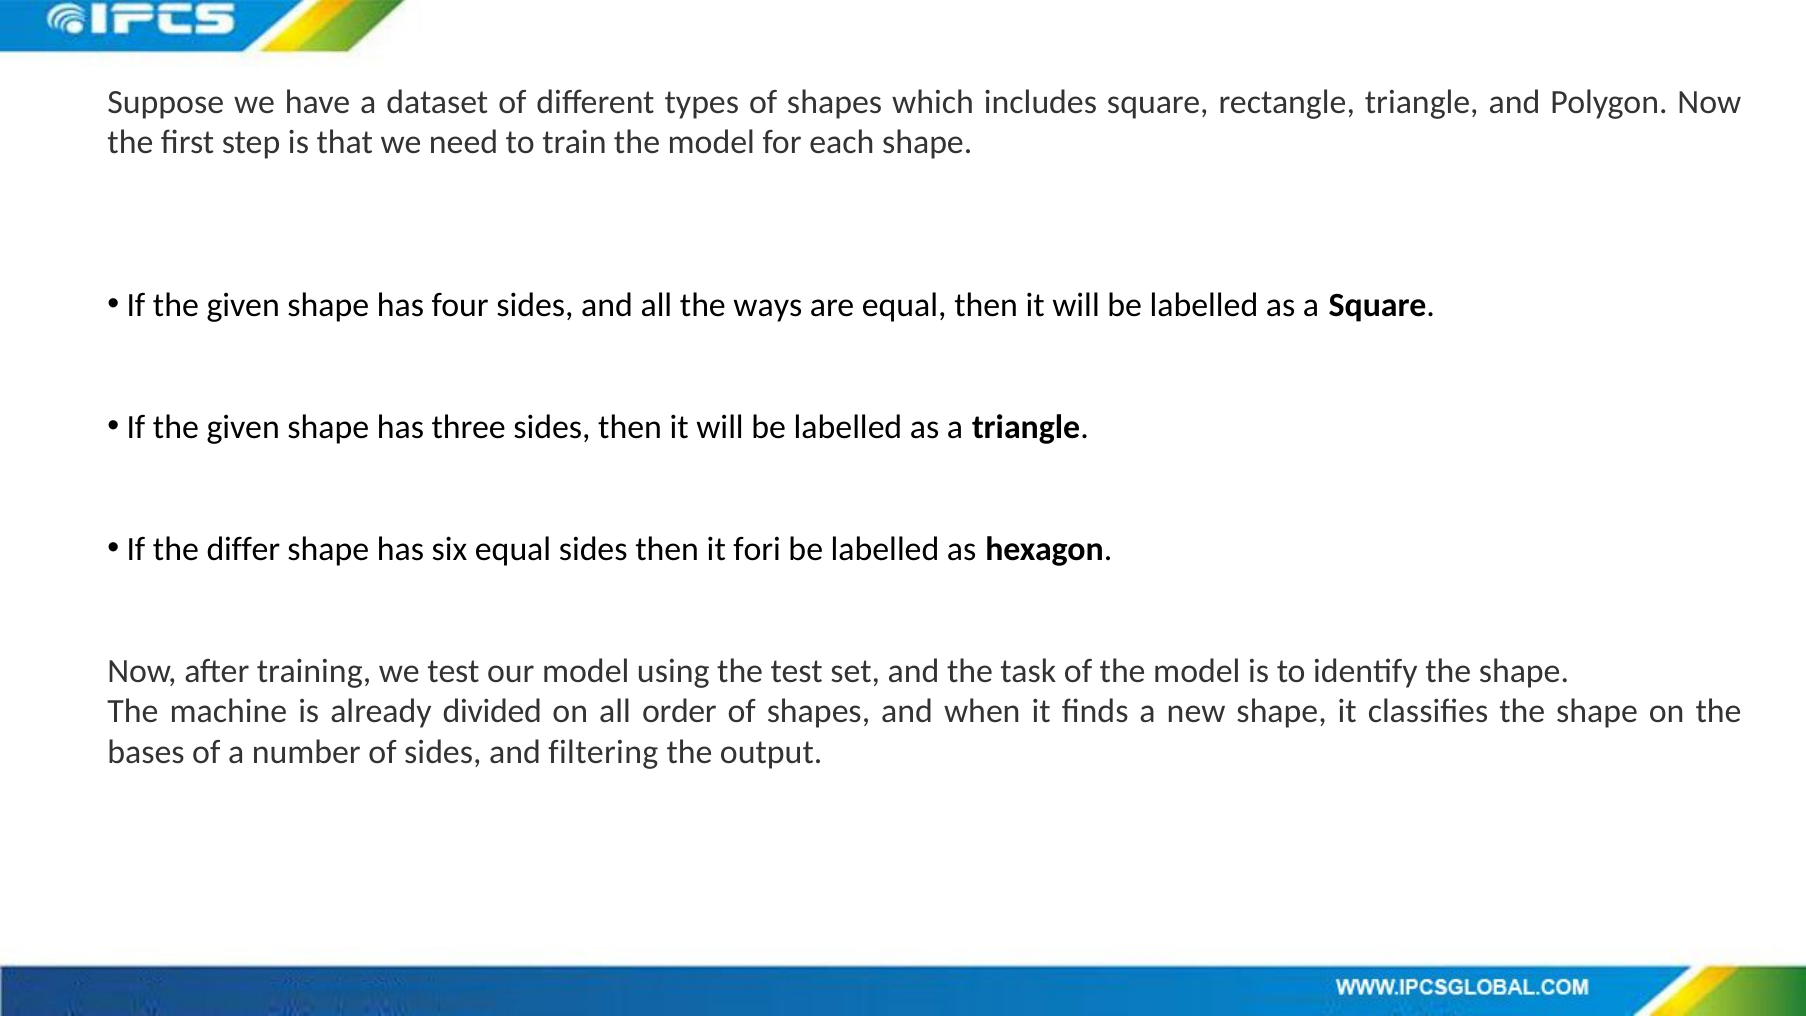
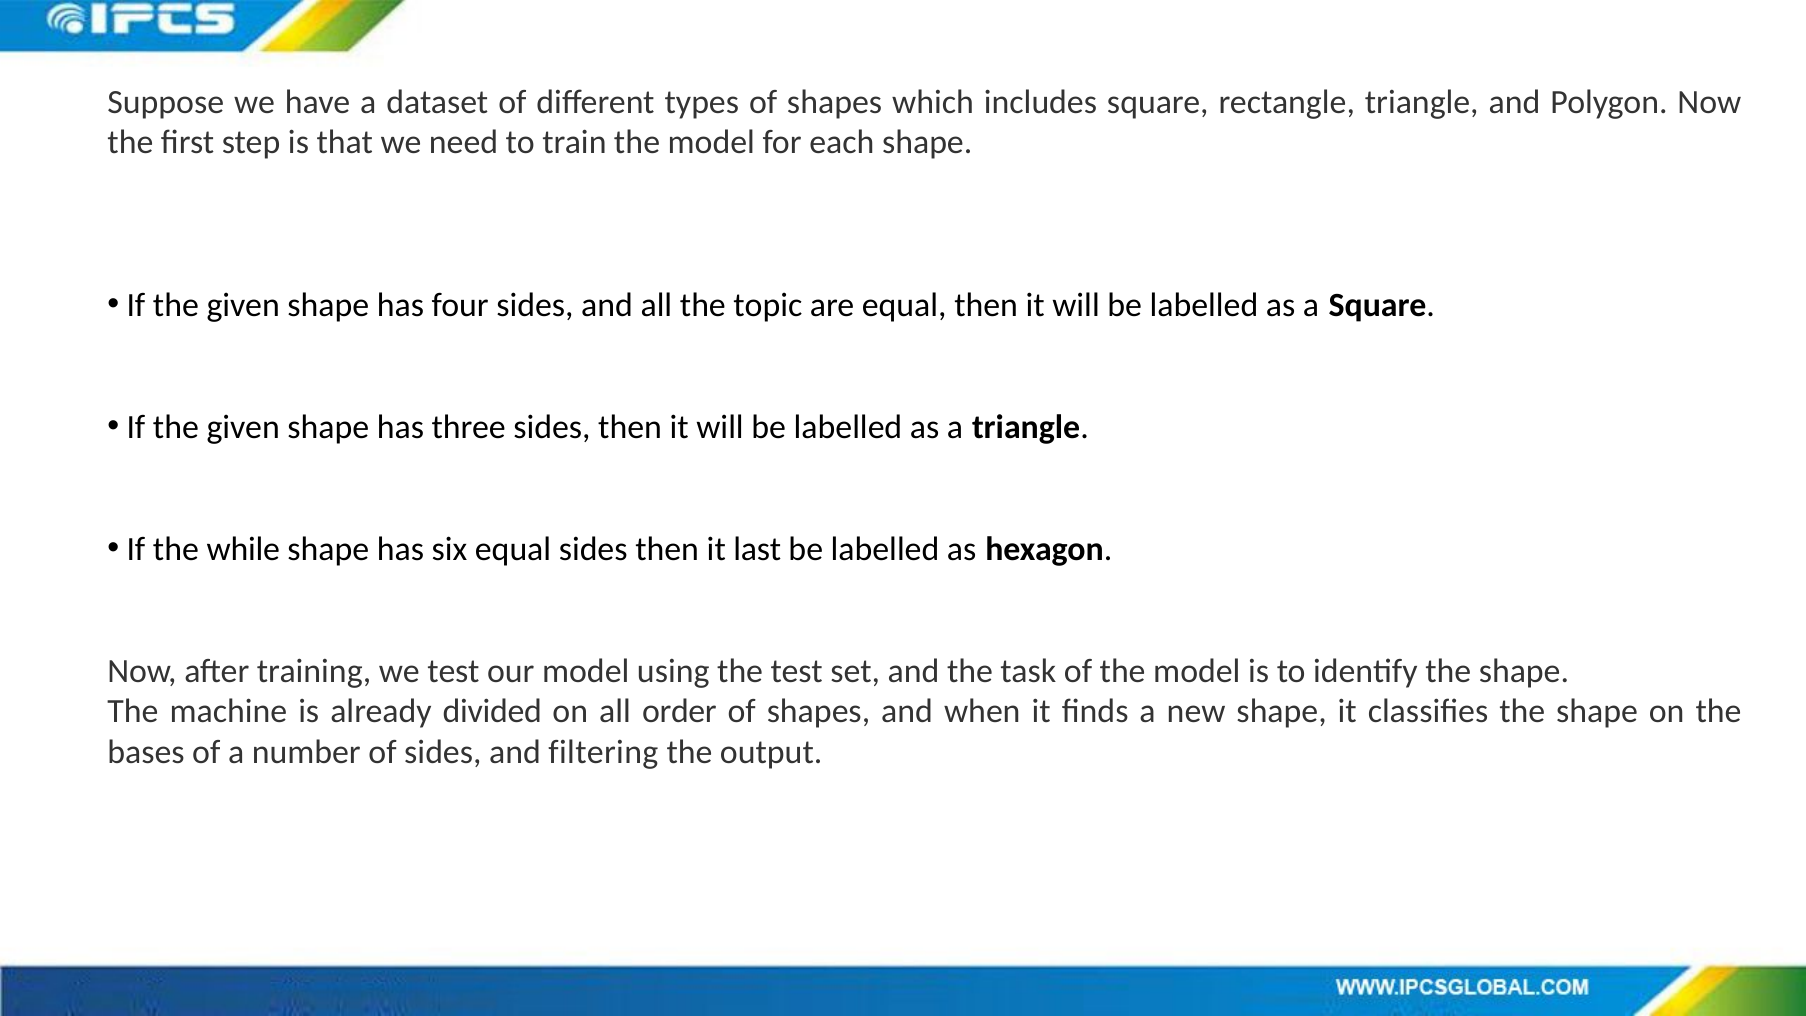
ways: ways -> topic
differ: differ -> while
fori: fori -> last
